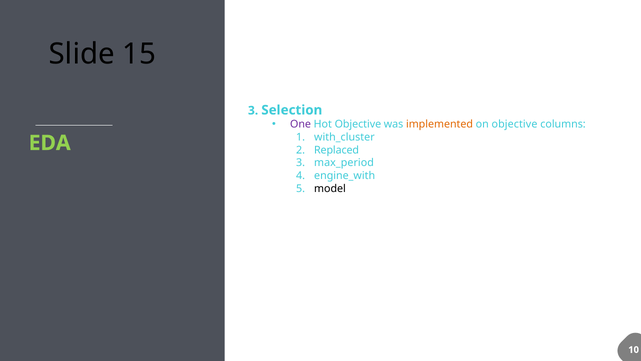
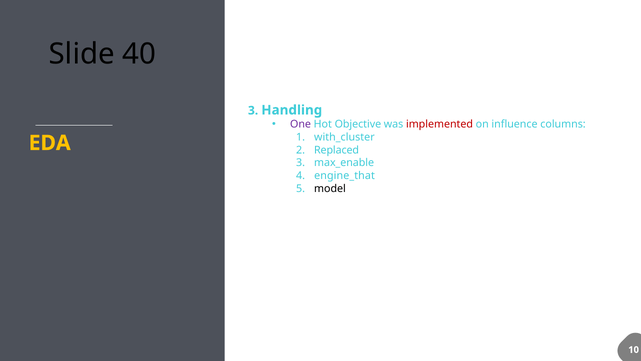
15: 15 -> 40
Selection: Selection -> Handling
implemented colour: orange -> red
on objective: objective -> influence
EDA colour: light green -> yellow
max_period: max_period -> max_enable
engine_with: engine_with -> engine_that
